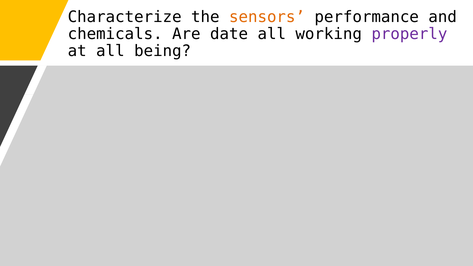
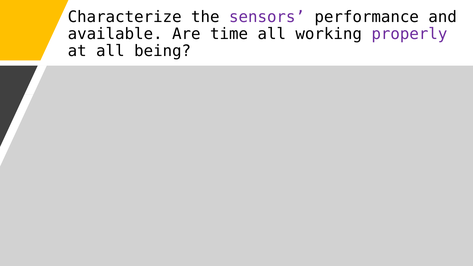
sensors colour: orange -> purple
chemicals: chemicals -> available
date: date -> time
